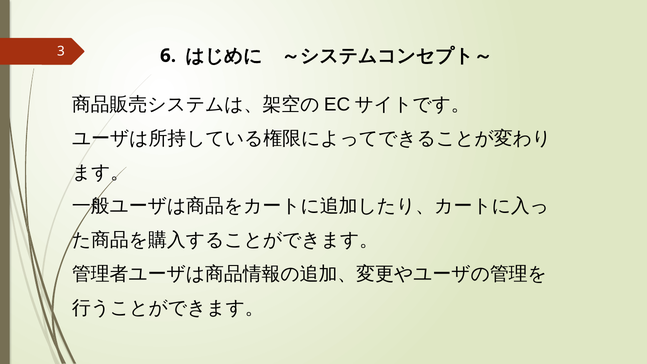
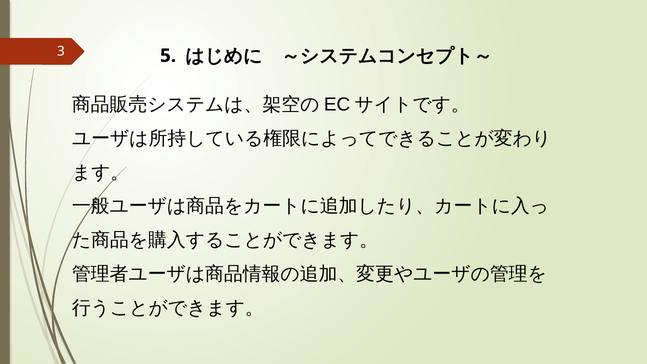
6: 6 -> 5
